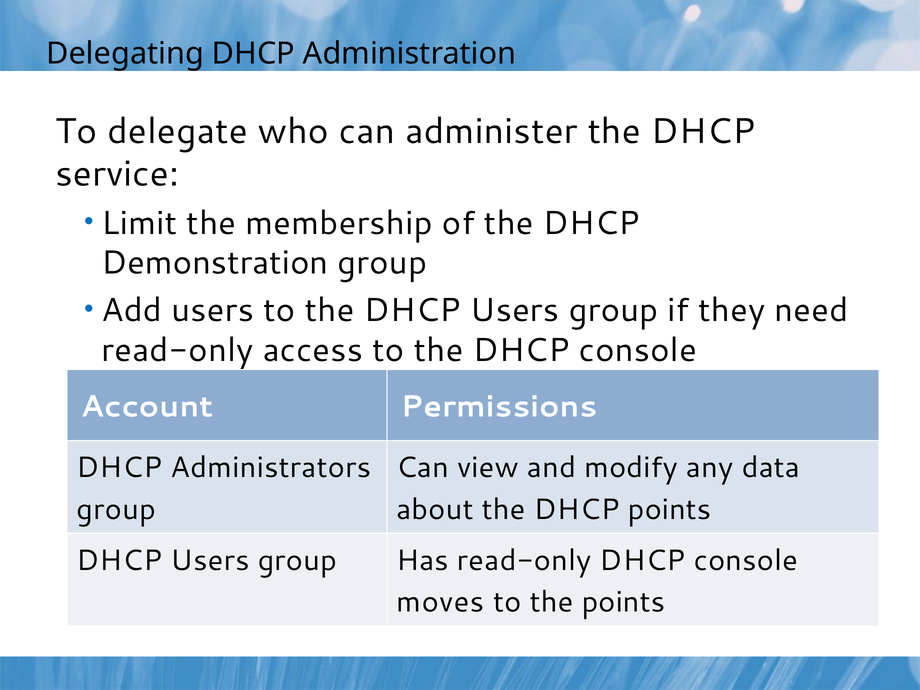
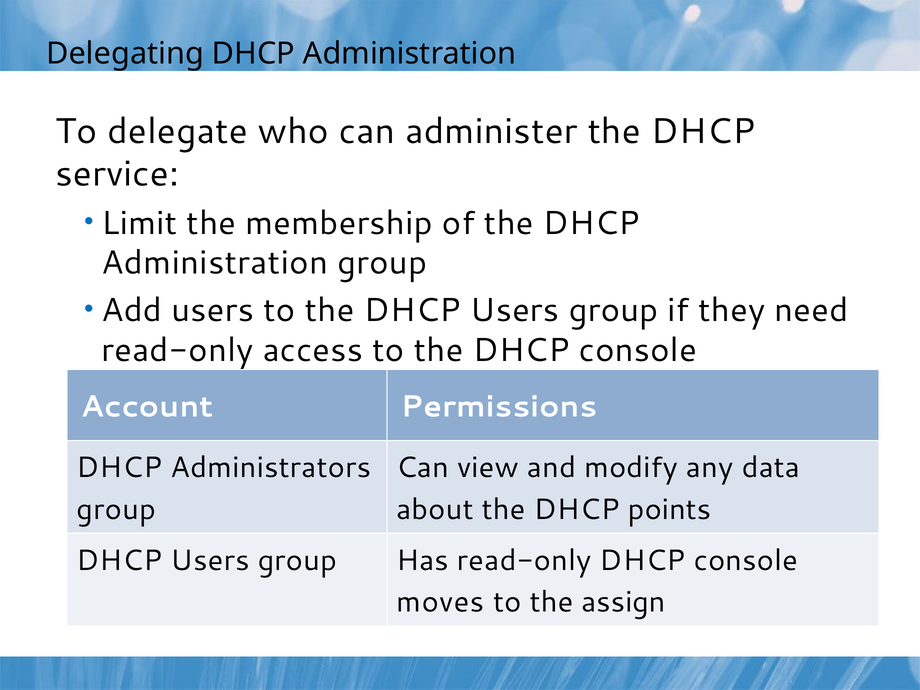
Demonstration at (215, 263): Demonstration -> Administration
the points: points -> assign
